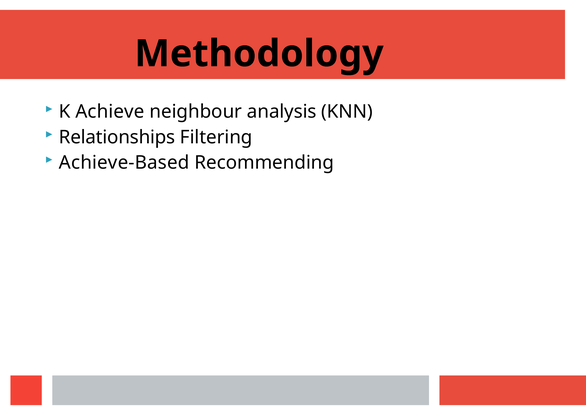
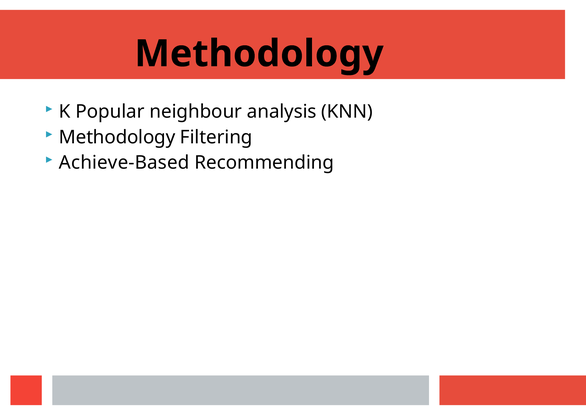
Achieve: Achieve -> Popular
Relationships at (117, 137): Relationships -> Methodology
